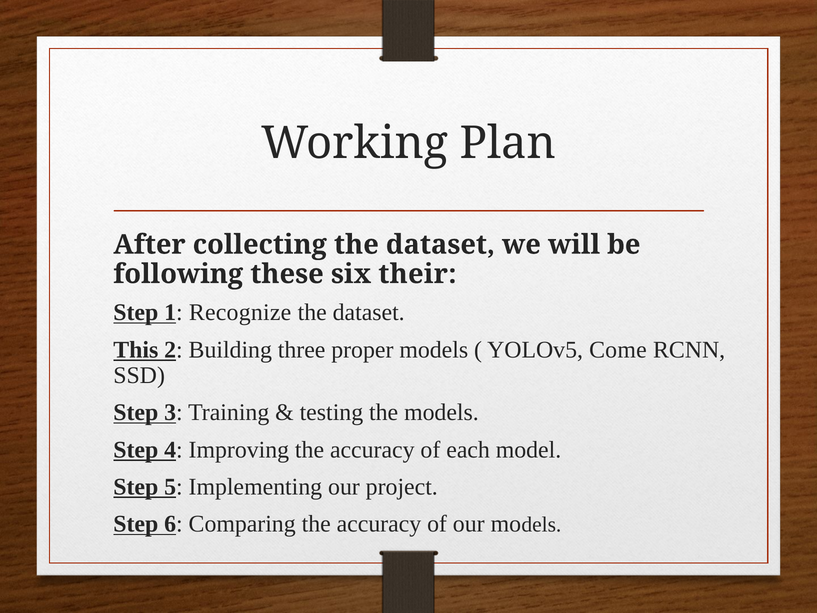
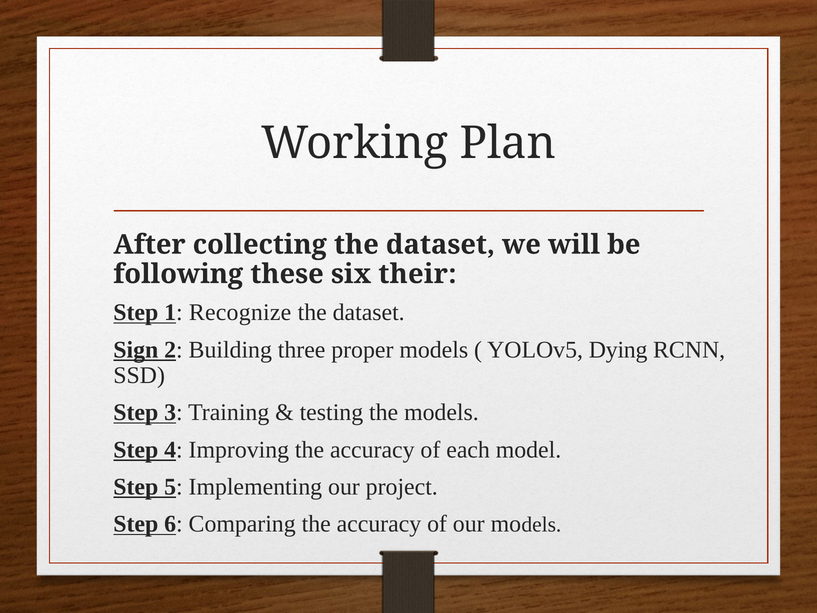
This: This -> Sign
Come: Come -> Dying
